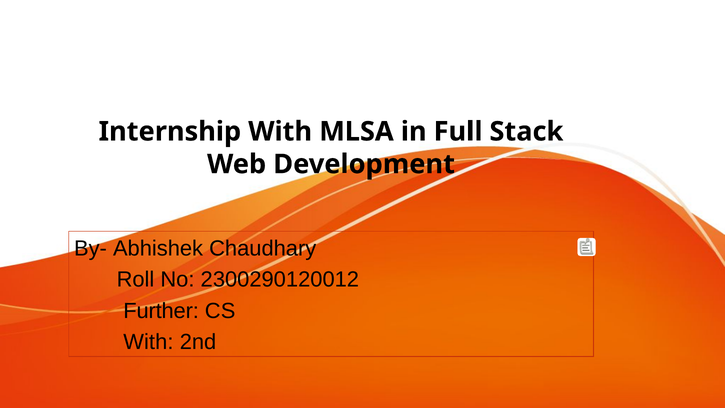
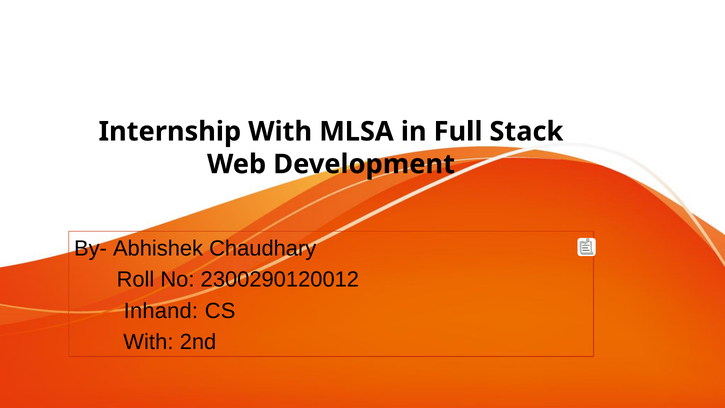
Further: Further -> Inhand
